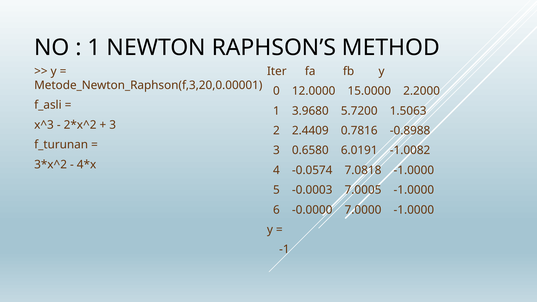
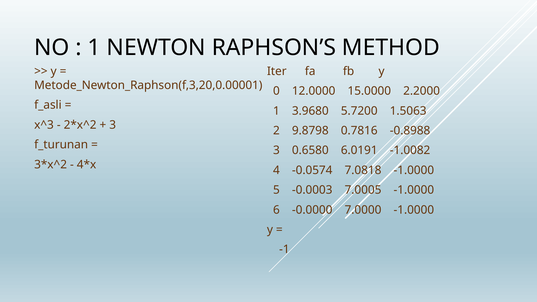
2.4409: 2.4409 -> 9.8798
